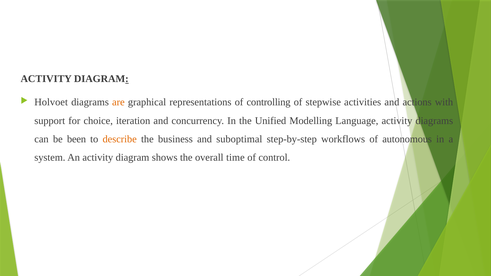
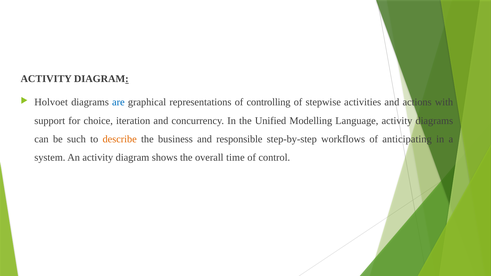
are colour: orange -> blue
been: been -> such
suboptimal: suboptimal -> responsible
autonomous: autonomous -> anticipating
